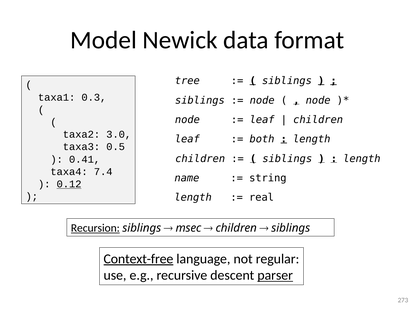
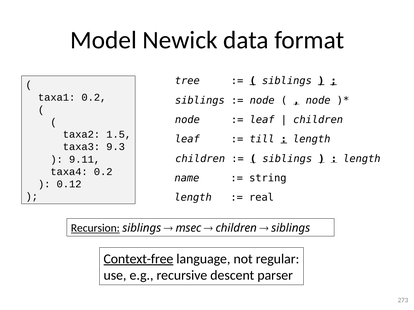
taxa1 0.3: 0.3 -> 0.2
3.0: 3.0 -> 1.5
both: both -> till
0.5: 0.5 -> 9.3
0.41: 0.41 -> 9.11
taxa4 7.4: 7.4 -> 0.2
0.12 underline: present -> none
parser underline: present -> none
